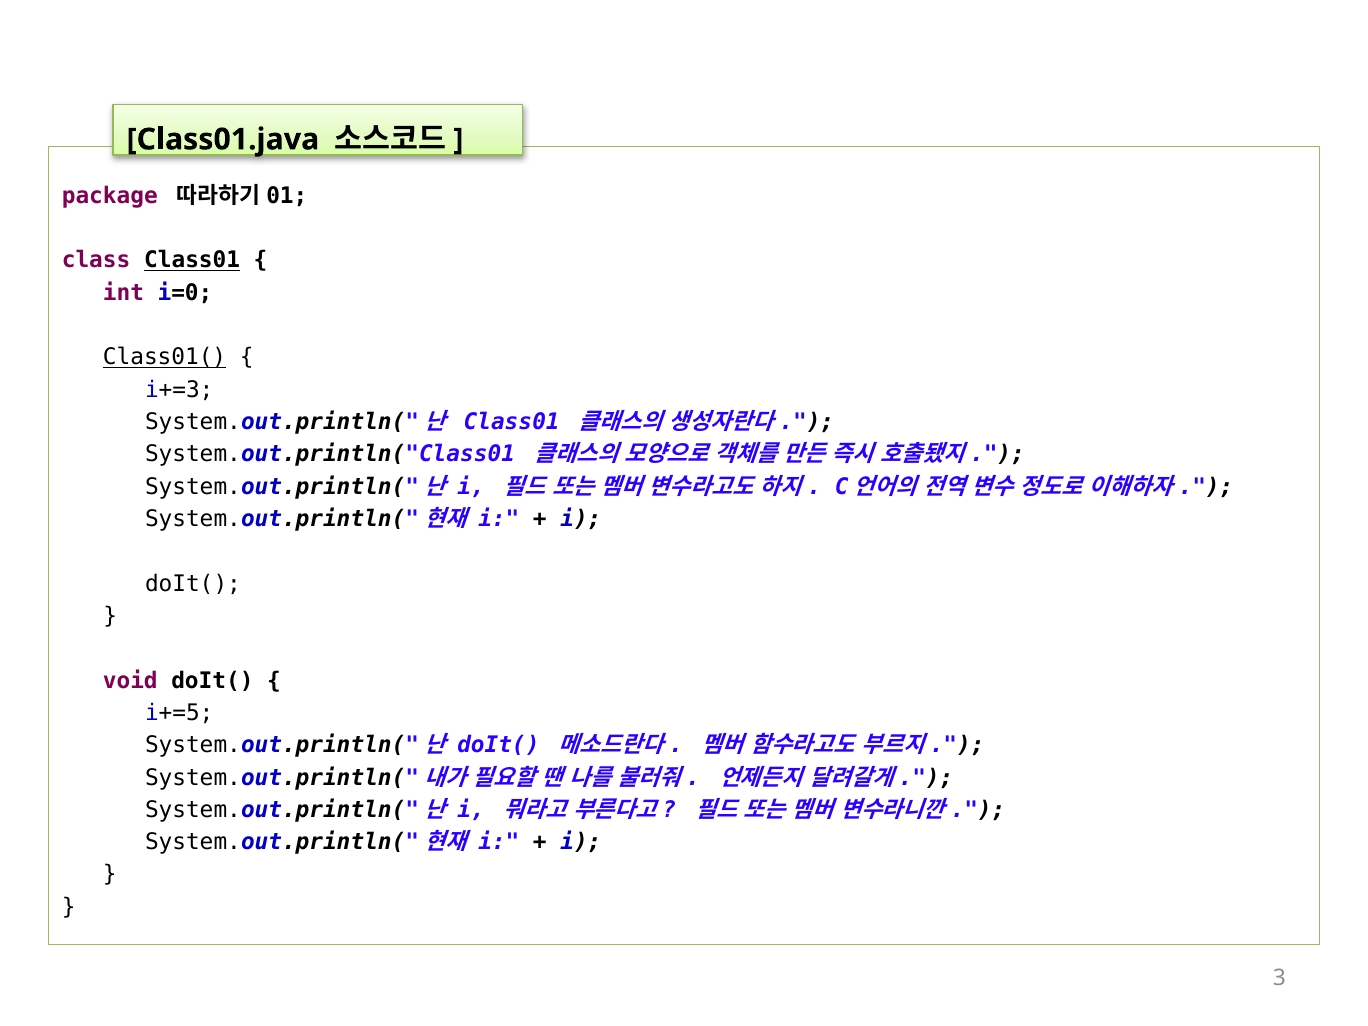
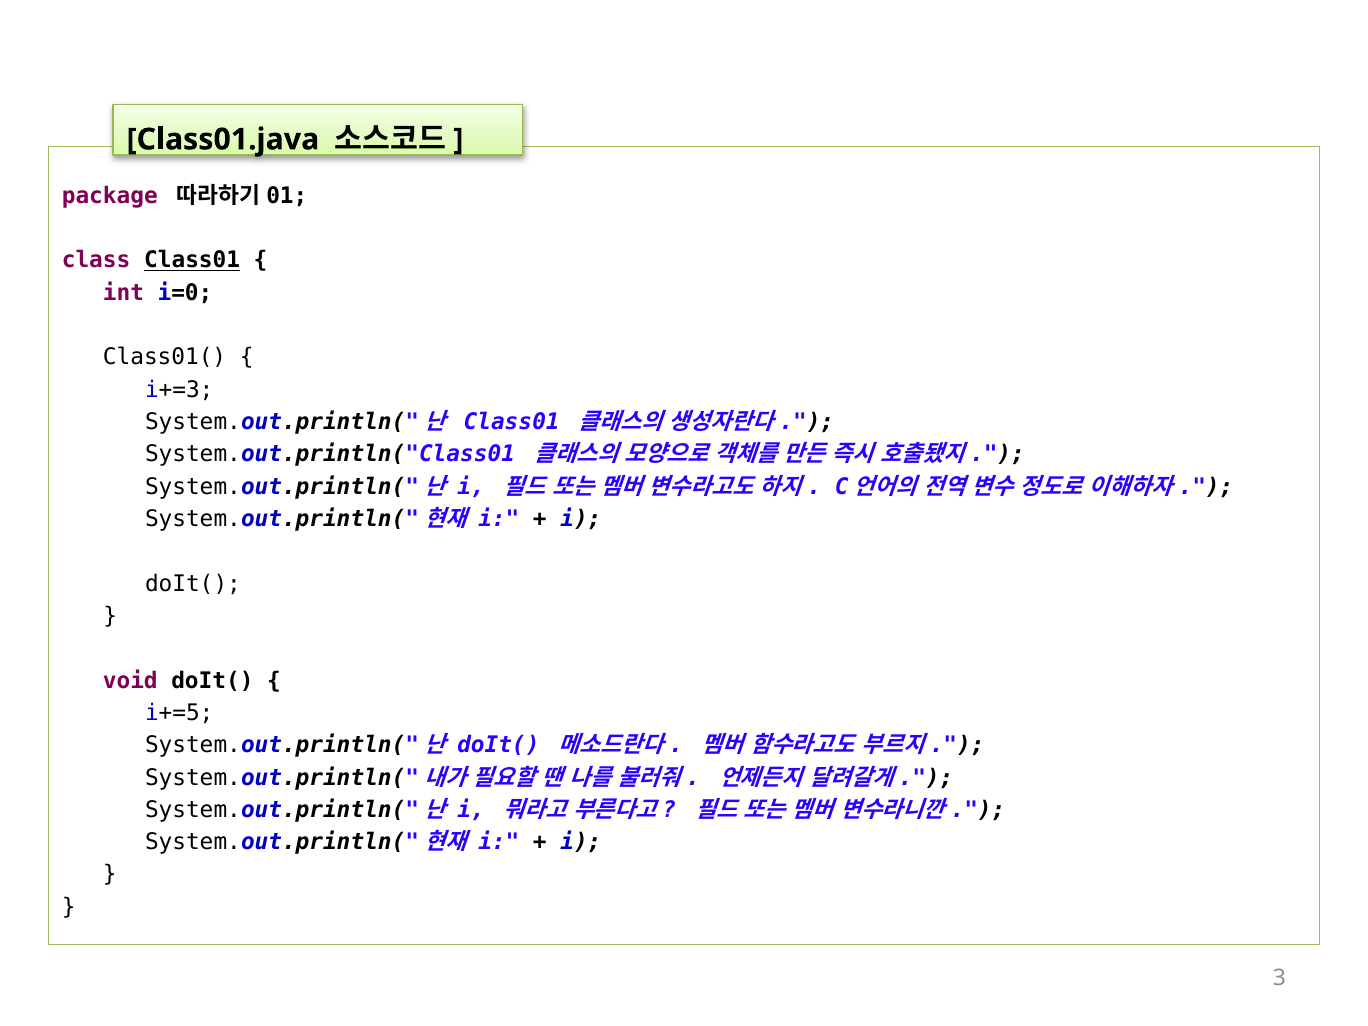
Class01( underline: present -> none
